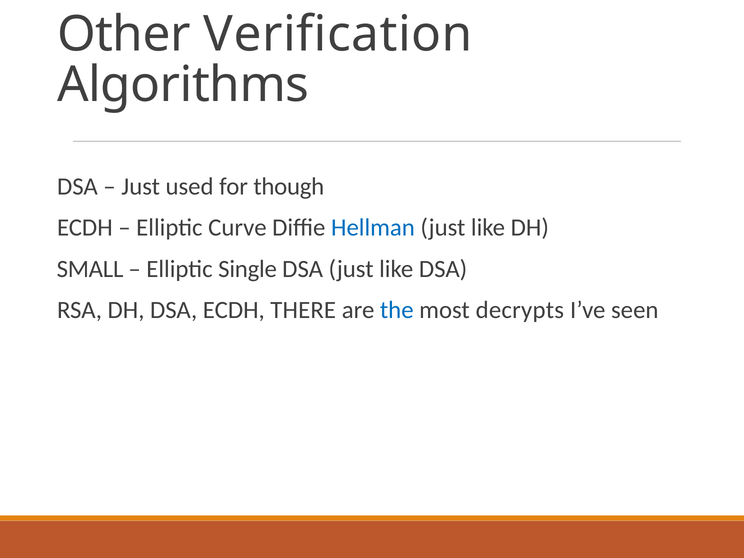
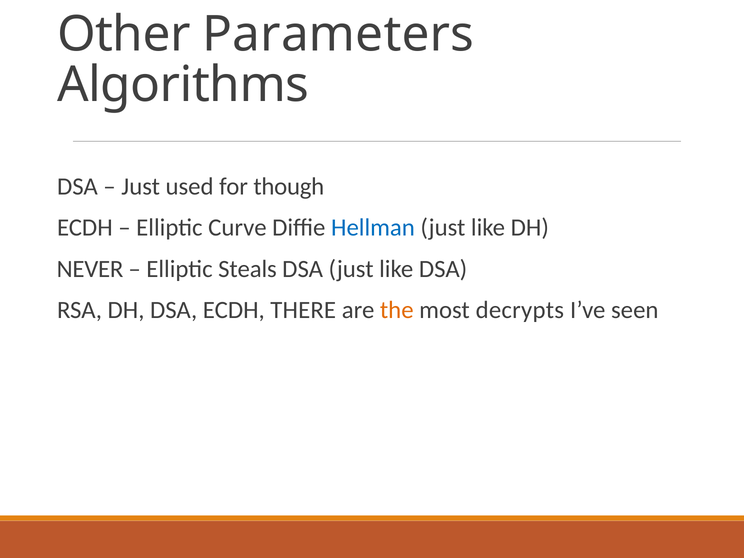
Verification: Verification -> Parameters
SMALL: SMALL -> NEVER
Single: Single -> Steals
the colour: blue -> orange
